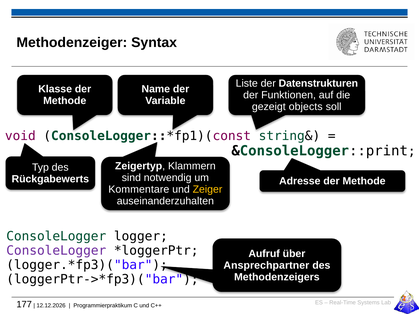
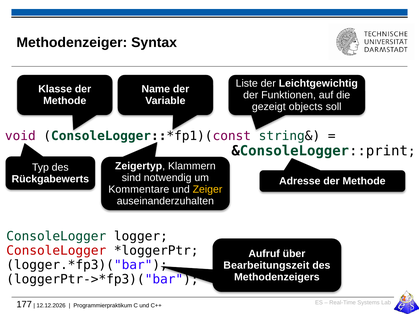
Datenstrukturen: Datenstrukturen -> Leichtgewichtig
ConsoleLogger at (56, 251) colour: purple -> red
Ansprechpartner: Ansprechpartner -> Bearbeitungszeit
